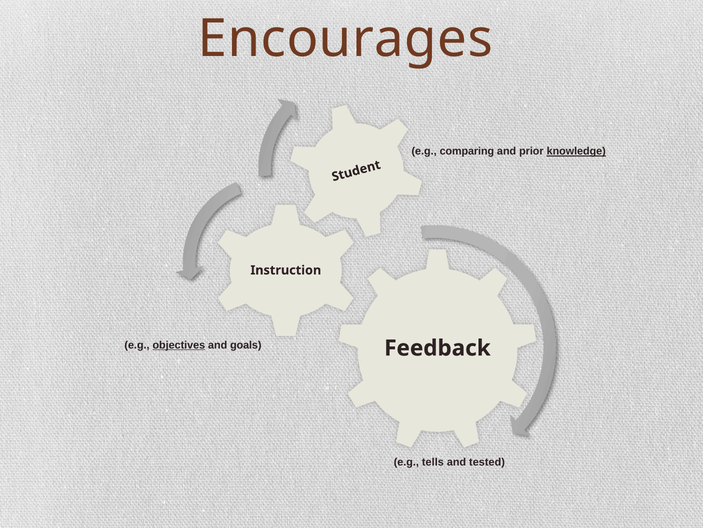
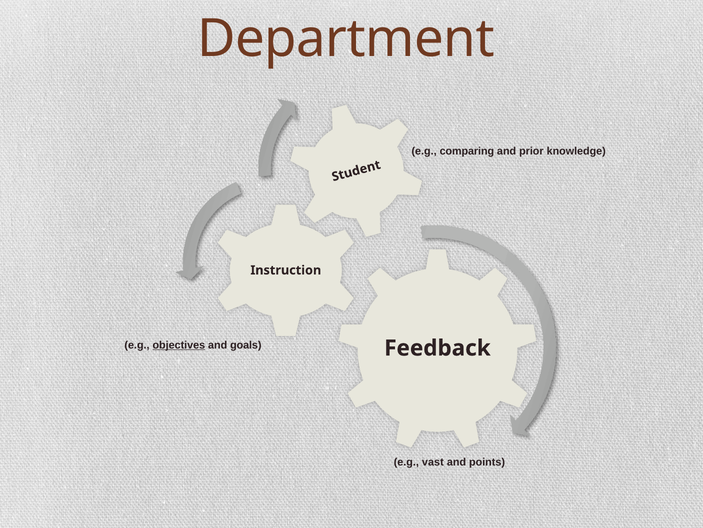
Encourages: Encourages -> Department
knowledge underline: present -> none
tells: tells -> vast
tested: tested -> points
